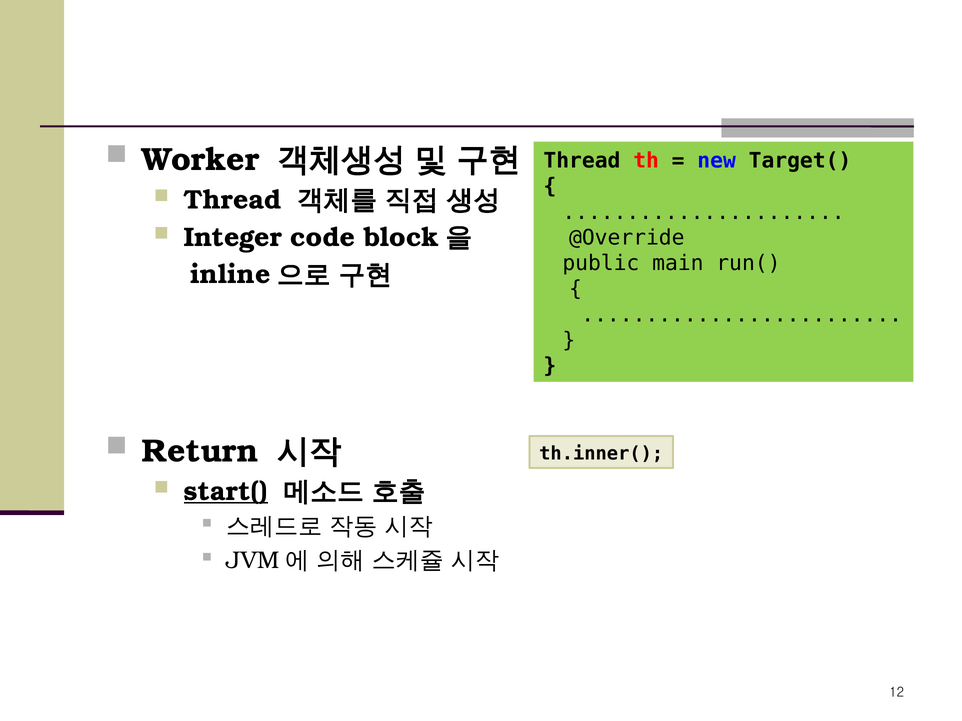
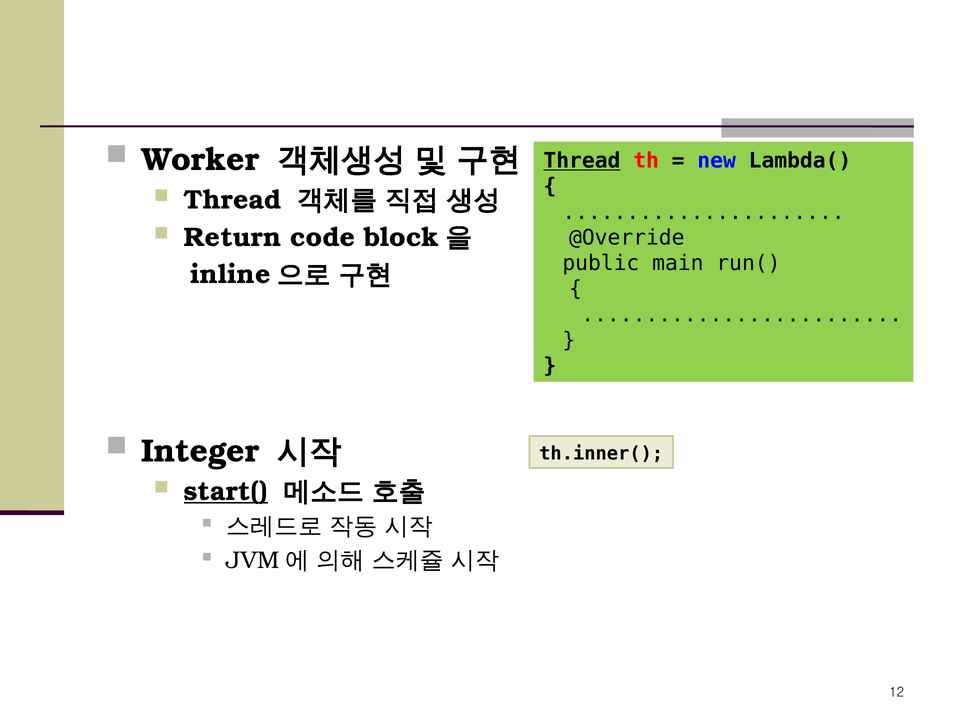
Thread at (582, 161) underline: none -> present
Target(: Target( -> Lambda(
Integer: Integer -> Return
Return: Return -> Integer
